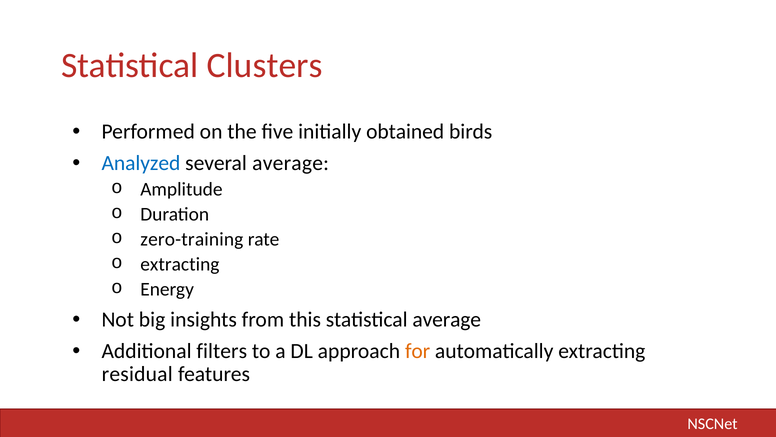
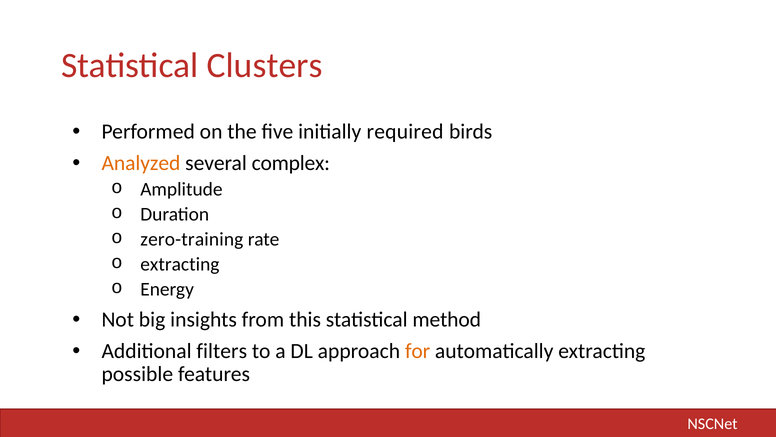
obtained: obtained -> required
Analyzed colour: blue -> orange
several average: average -> complex
statistical average: average -> method
residual: residual -> possible
